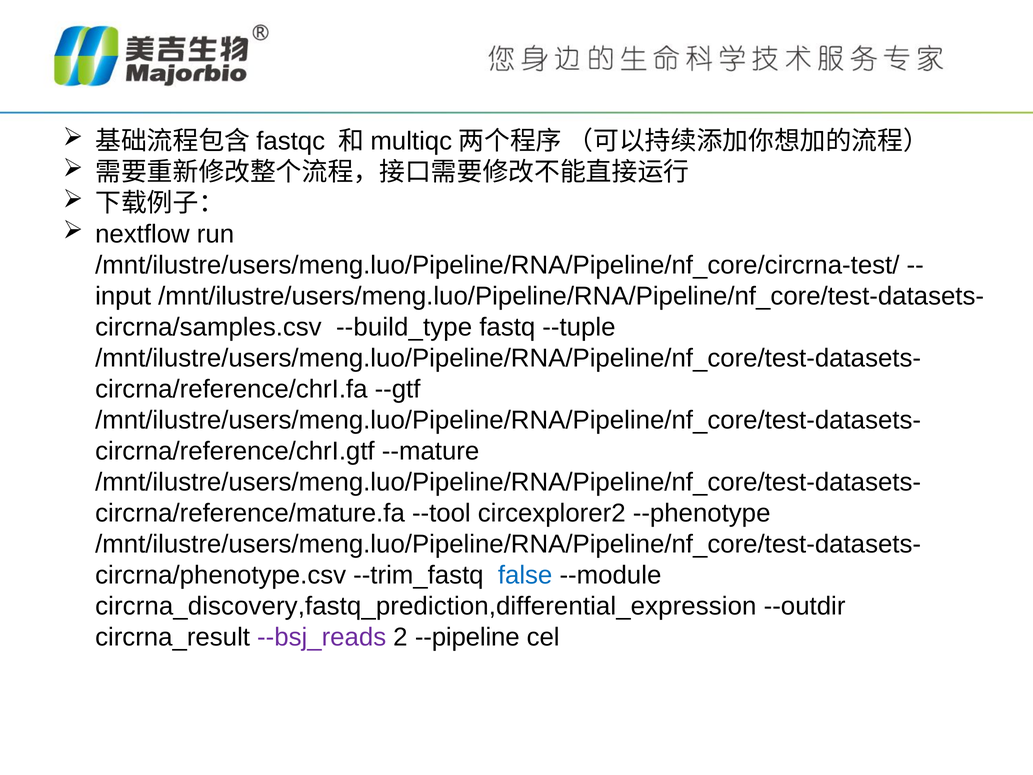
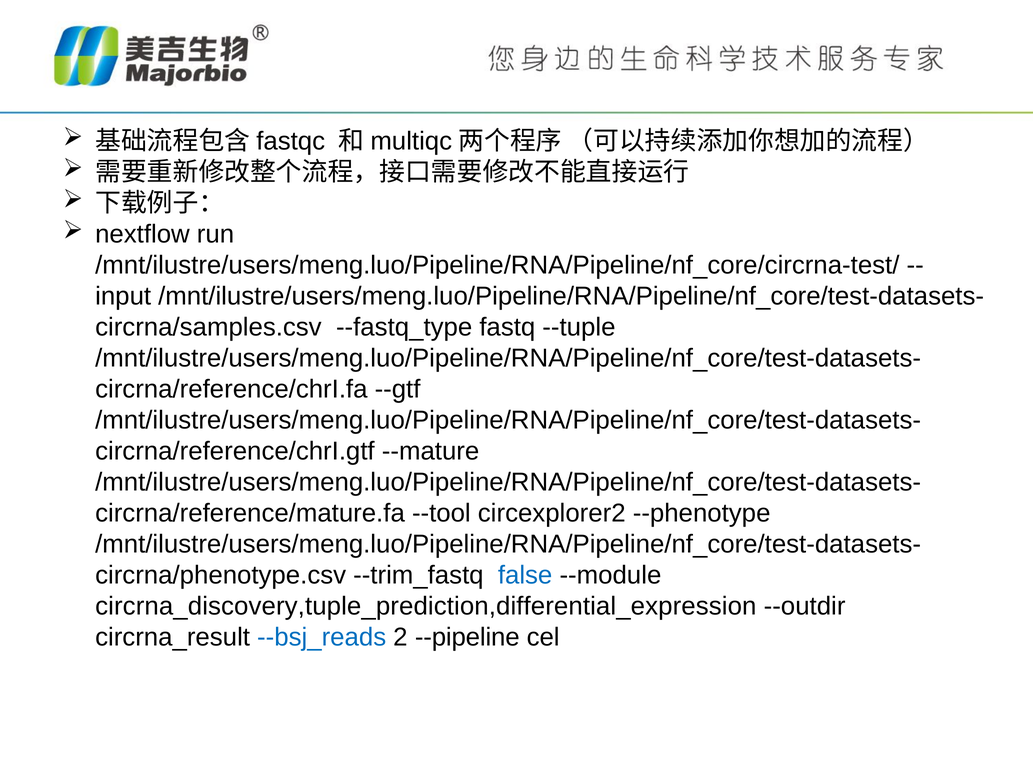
--build_type: --build_type -> --fastq_type
circrna_discovery,fastq_prediction,differential_expression: circrna_discovery,fastq_prediction,differential_expression -> circrna_discovery,tuple_prediction,differential_expression
--bsj_reads colour: purple -> blue
